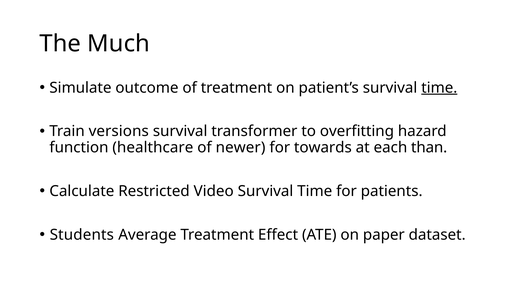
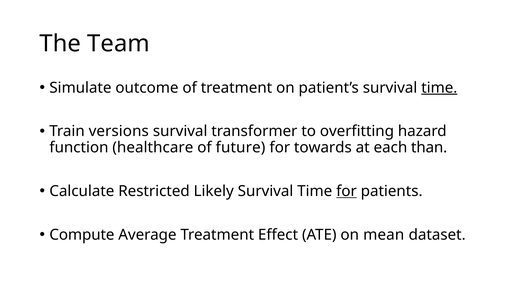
Much: Much -> Team
newer: newer -> future
Video: Video -> Likely
for at (346, 192) underline: none -> present
Students: Students -> Compute
paper: paper -> mean
